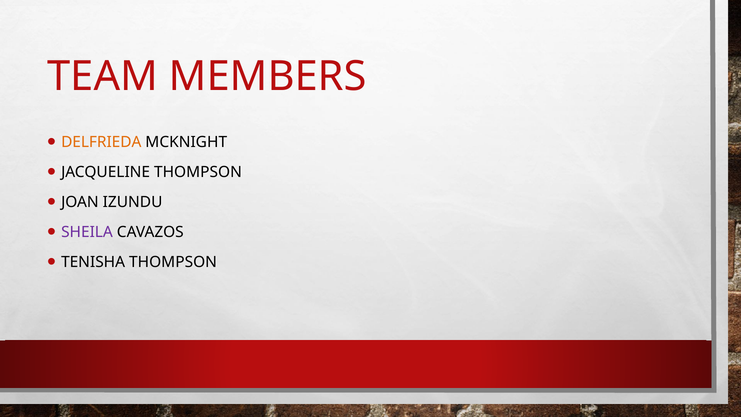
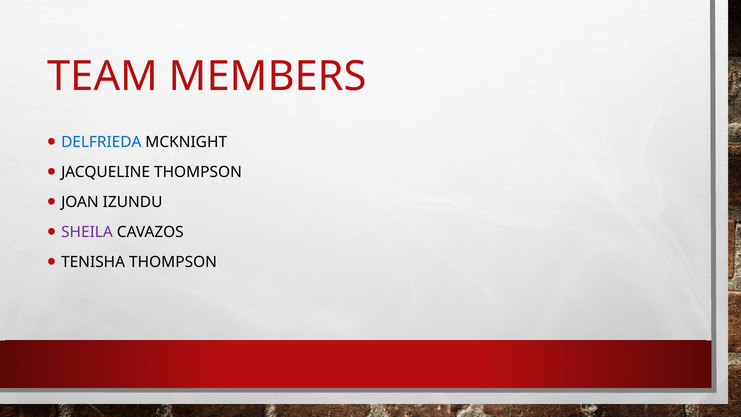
DELFRIEDA colour: orange -> blue
